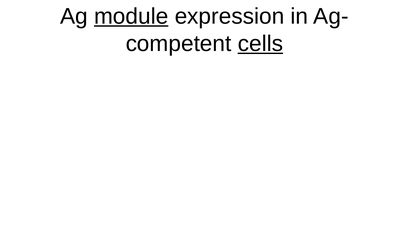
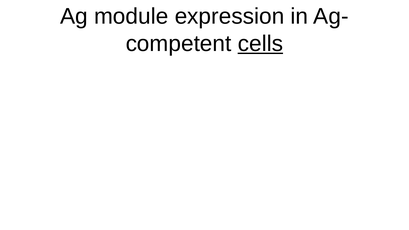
module underline: present -> none
